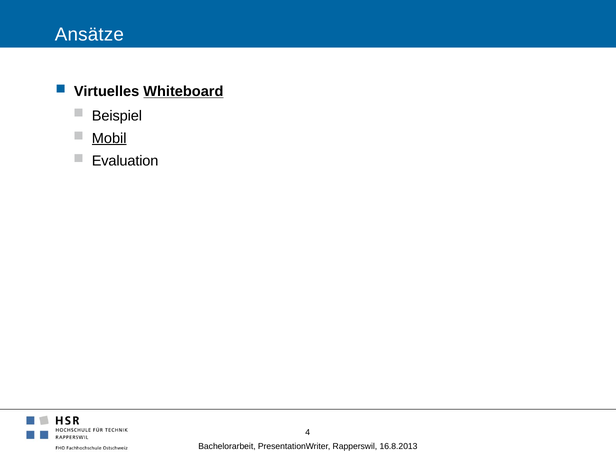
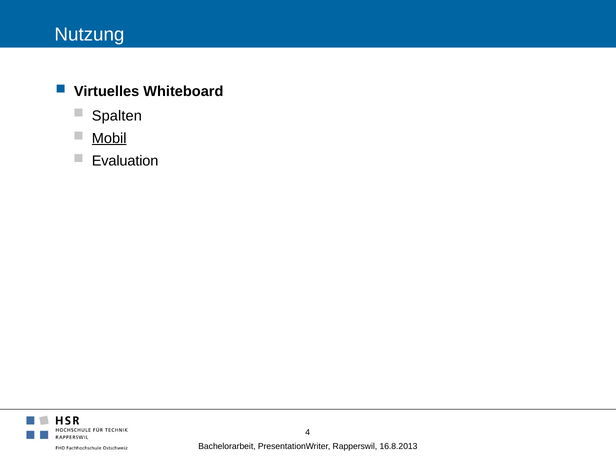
Ansätze: Ansätze -> Nutzung
Whiteboard underline: present -> none
Beispiel: Beispiel -> Spalten
